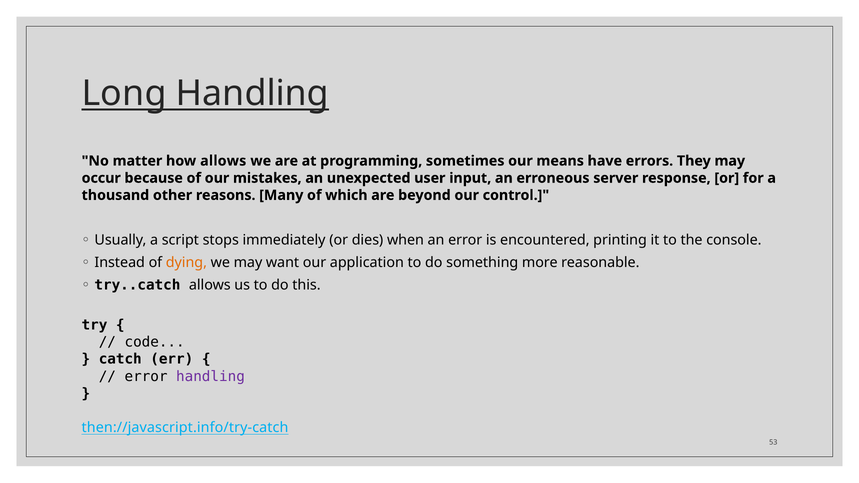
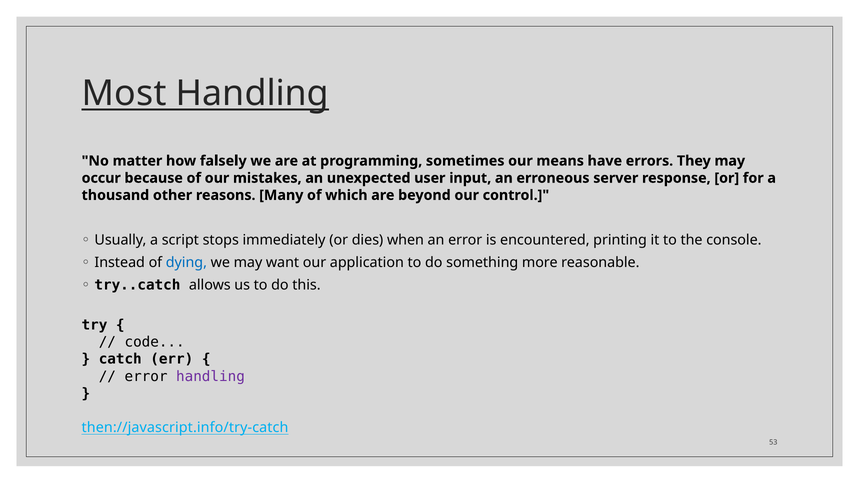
Long: Long -> Most
how allows: allows -> falsely
dying colour: orange -> blue
